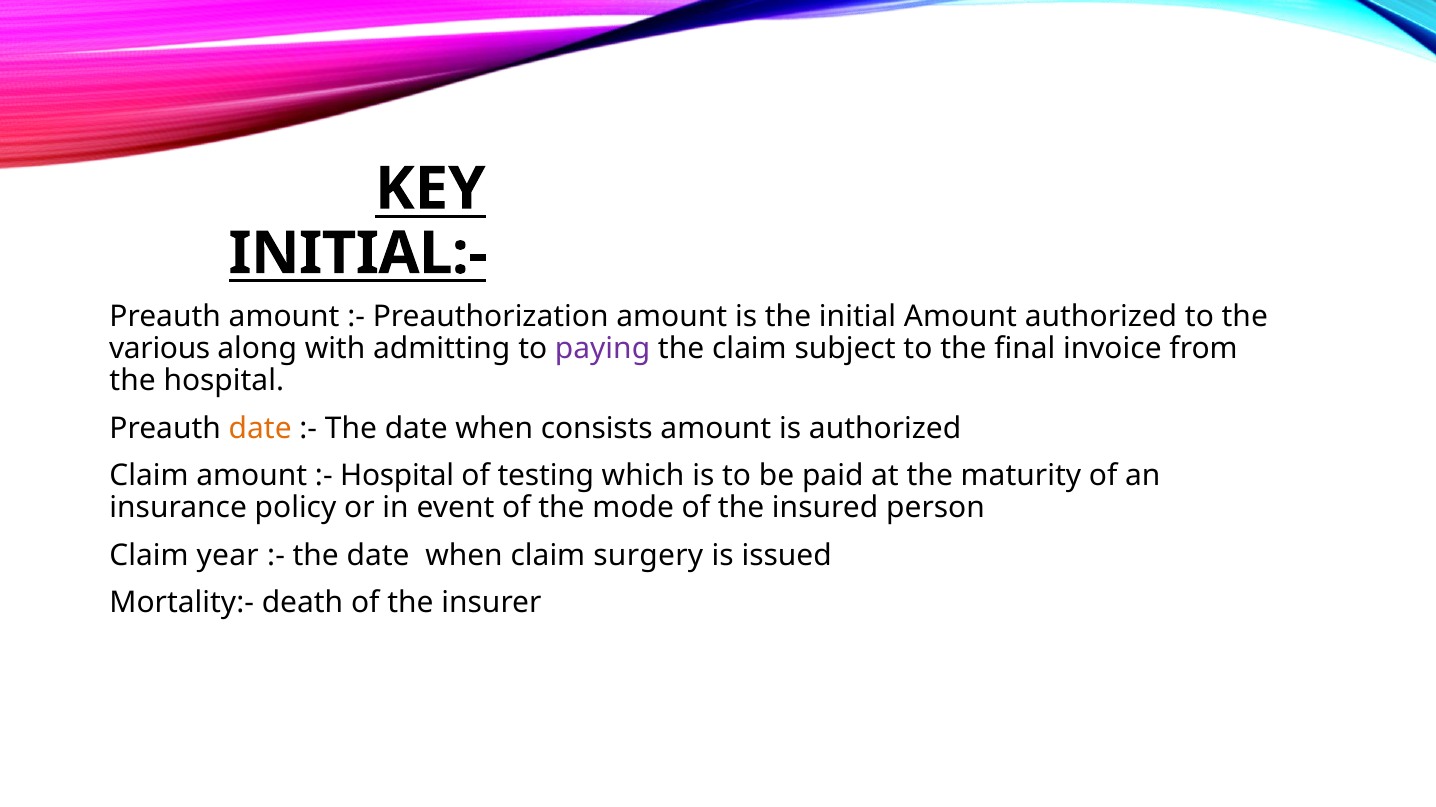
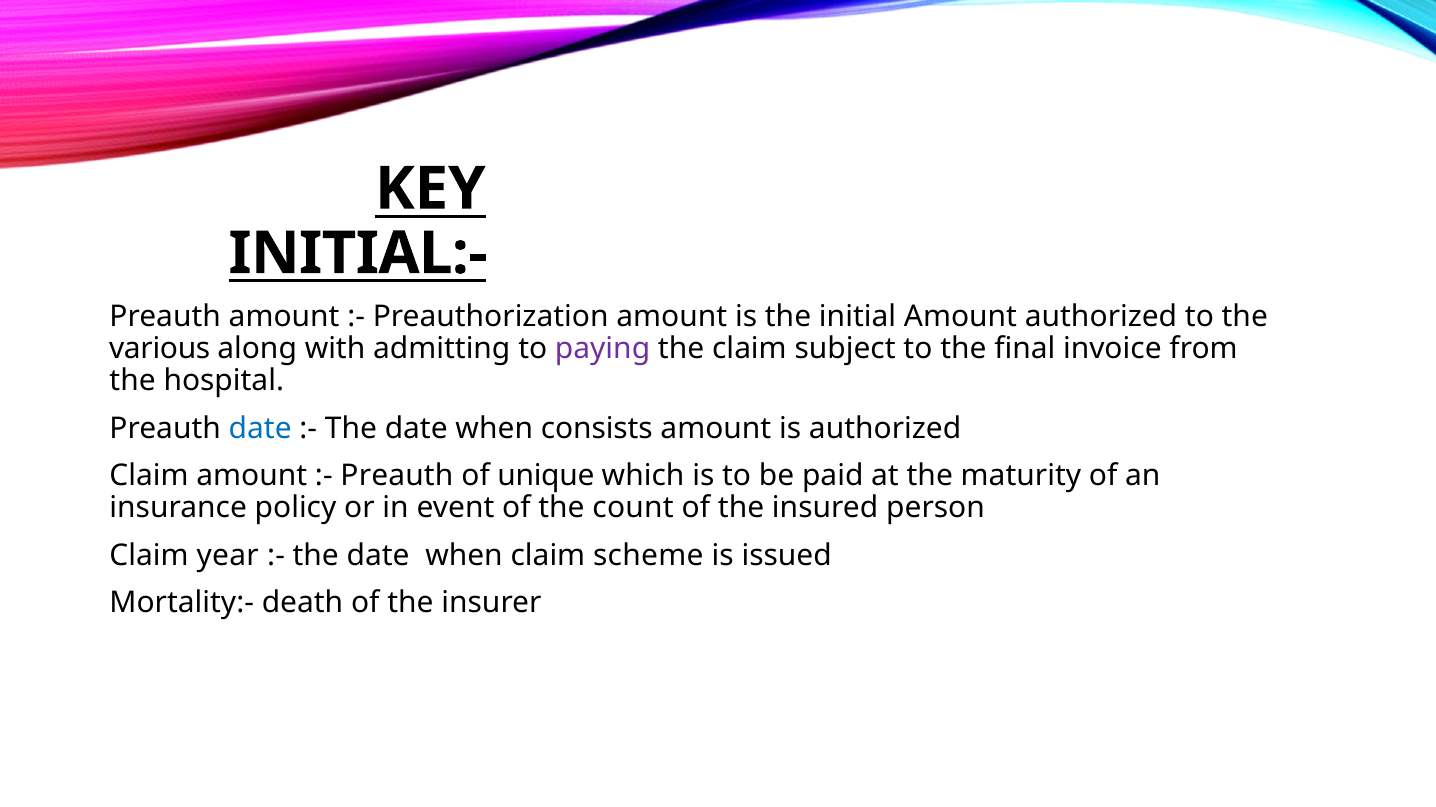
date at (260, 429) colour: orange -> blue
Hospital at (397, 476): Hospital -> Preauth
testing: testing -> unique
mode: mode -> count
surgery: surgery -> scheme
